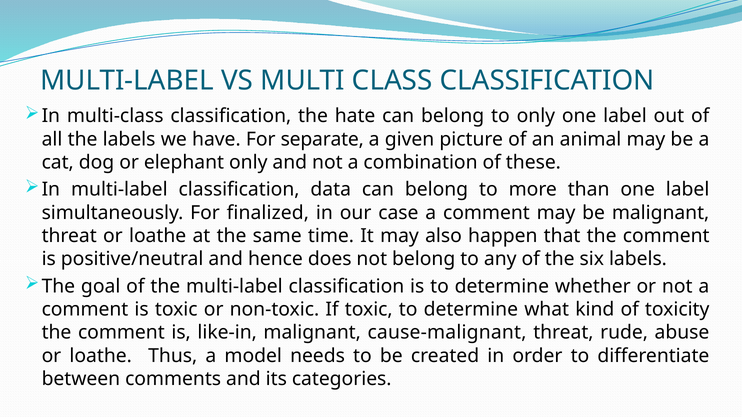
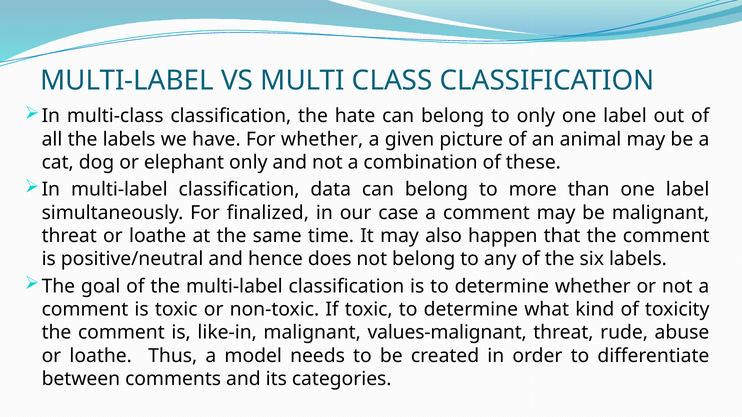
For separate: separate -> whether
cause-malignant: cause-malignant -> values-malignant
